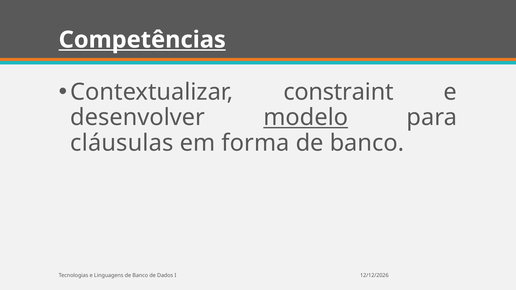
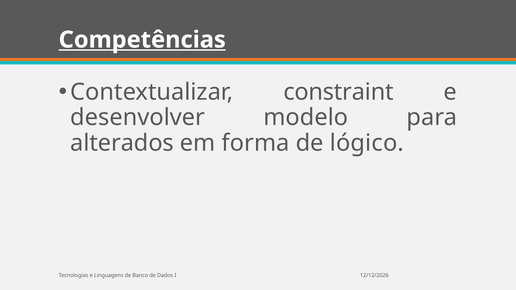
modelo underline: present -> none
cláusulas: cláusulas -> alterados
banco at (367, 143): banco -> lógico
